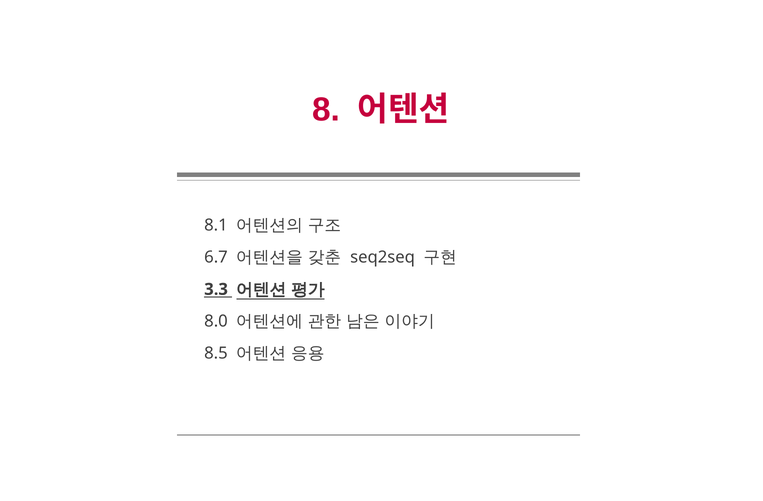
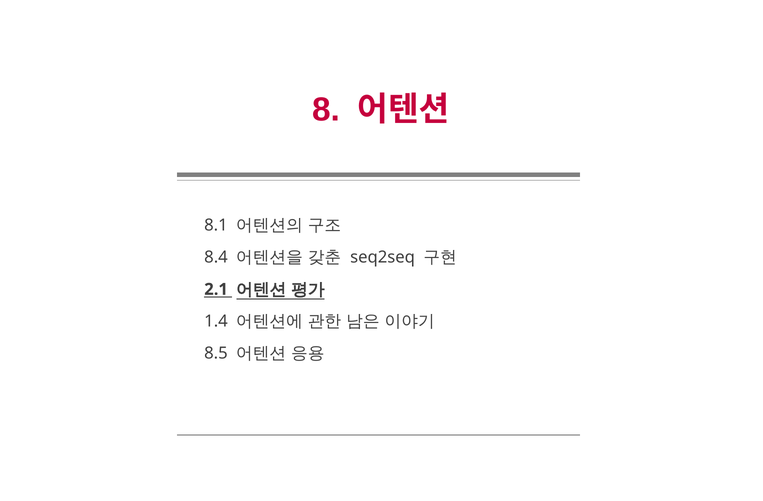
6.7: 6.7 -> 8.4
3.3: 3.3 -> 2.1
8.0: 8.0 -> 1.4
